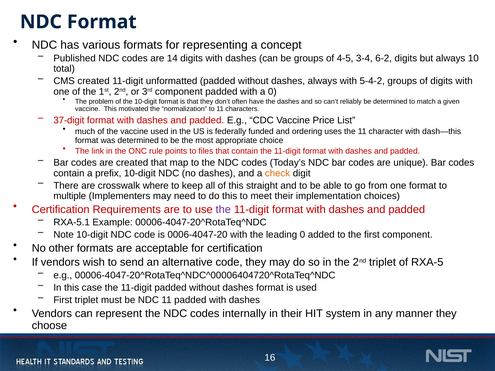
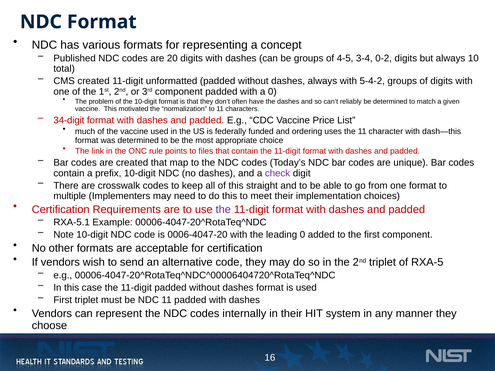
14: 14 -> 20
6-2: 6-2 -> 0-2
37-digit: 37-digit -> 34-digit
check colour: orange -> purple
crosswalk where: where -> codes
